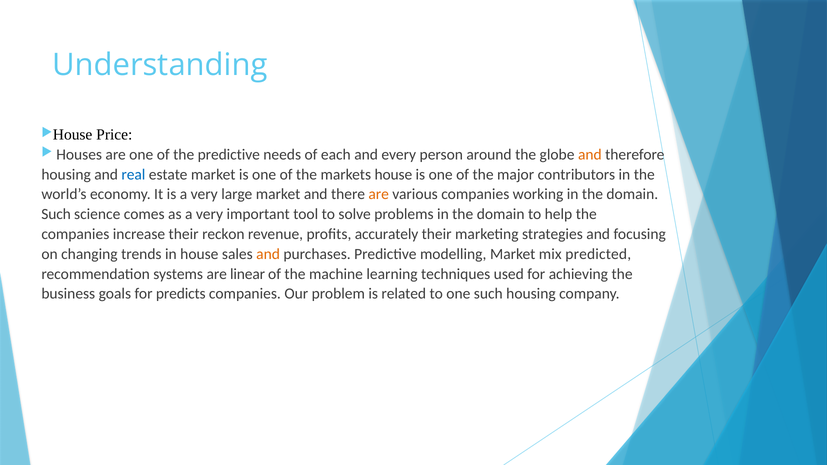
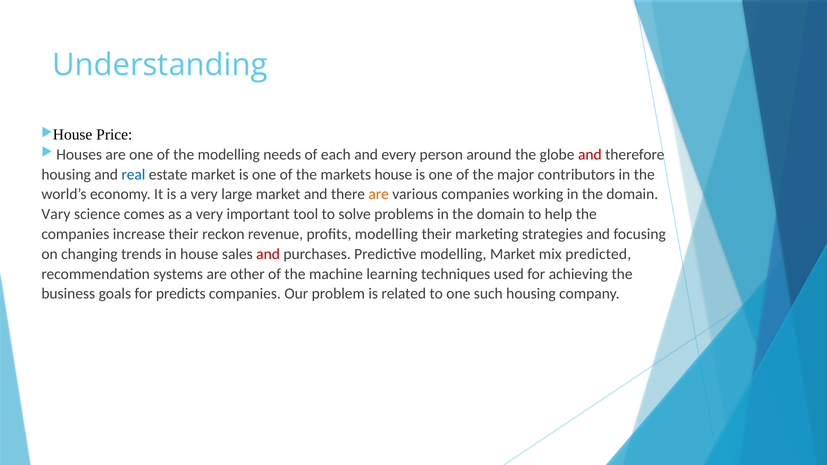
the predictive: predictive -> modelling
and at (590, 155) colour: orange -> red
Such at (56, 214): Such -> Vary
profits accurately: accurately -> modelling
and at (268, 254) colour: orange -> red
linear: linear -> other
